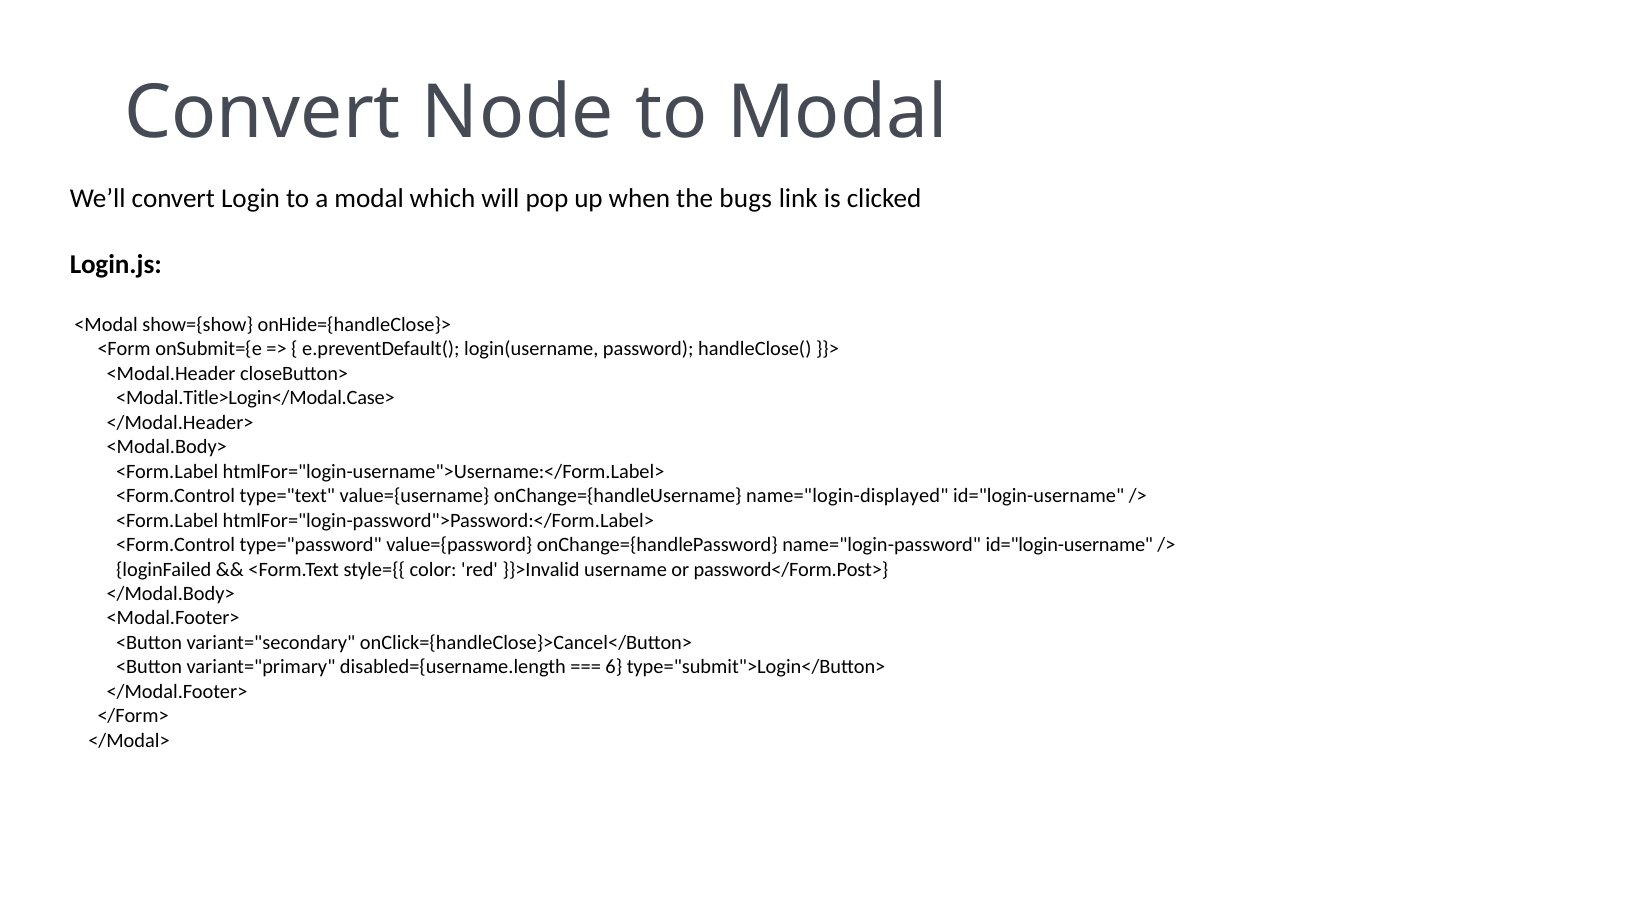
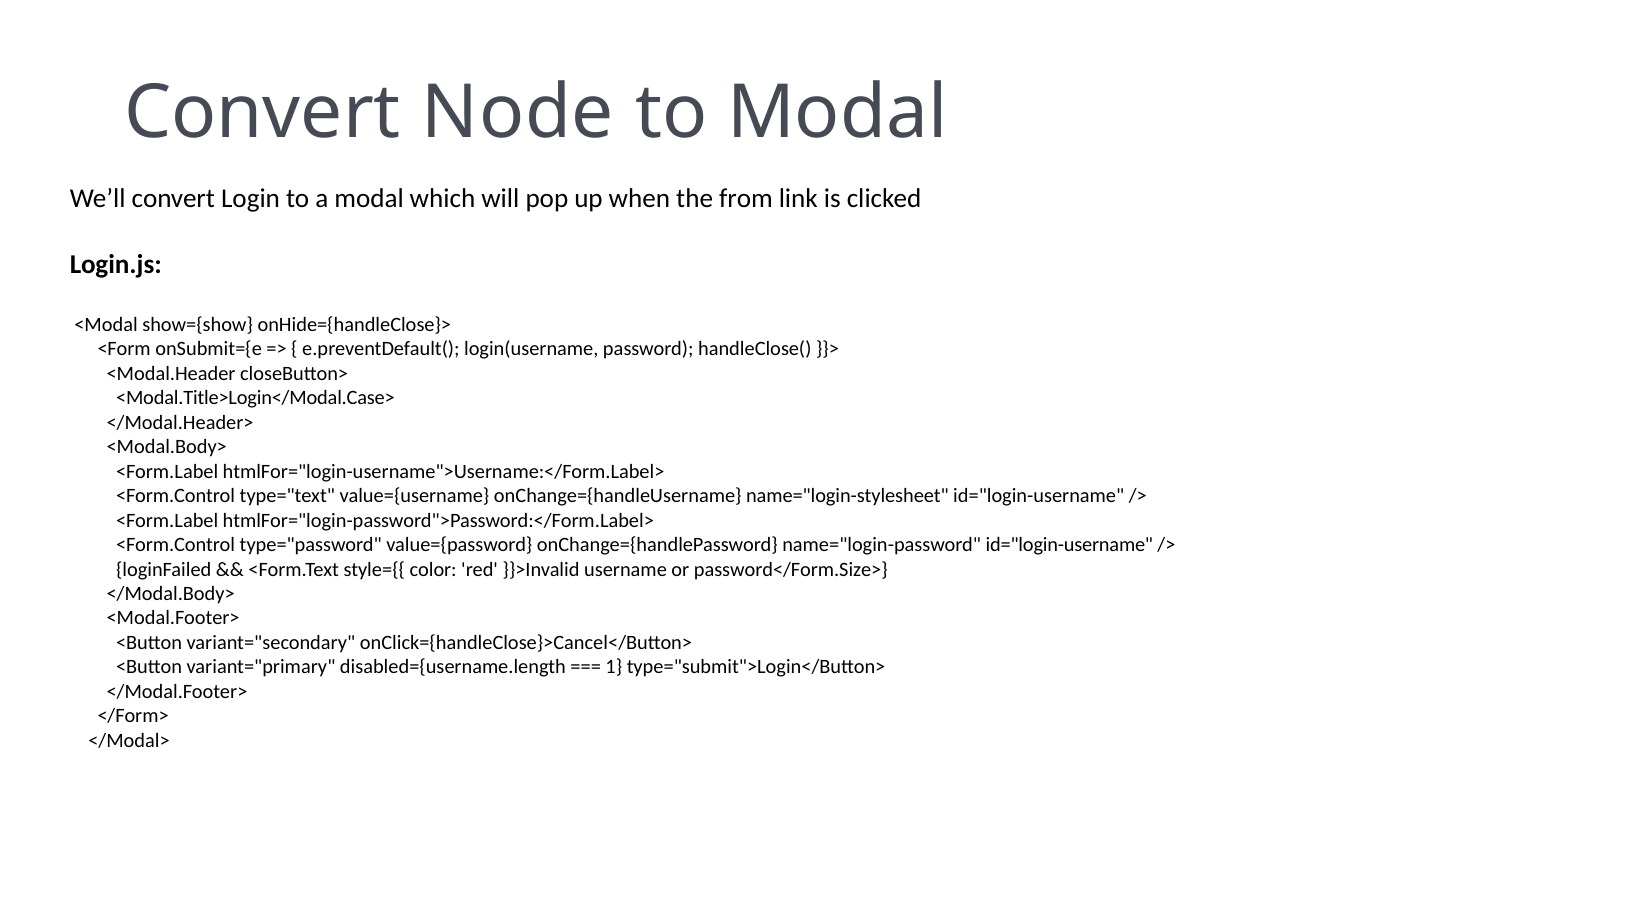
bugs: bugs -> from
name="login-displayed: name="login-displayed -> name="login-stylesheet
password</Form.Post>: password</Form.Post> -> password</Form.Size>
6: 6 -> 1
